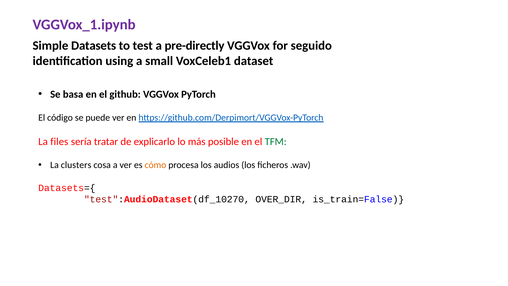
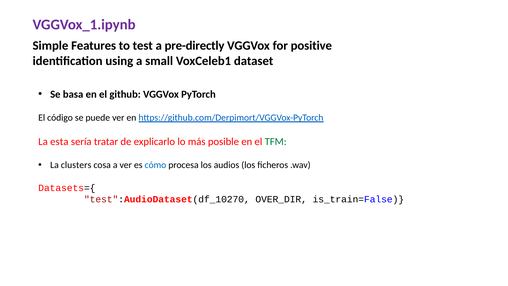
Datasets: Datasets -> Features
seguido: seguido -> positive
files: files -> esta
cómo colour: orange -> blue
